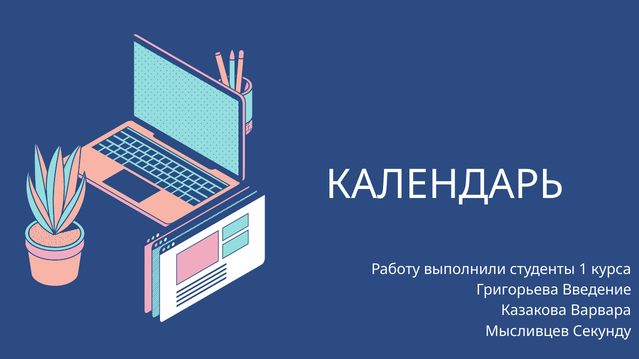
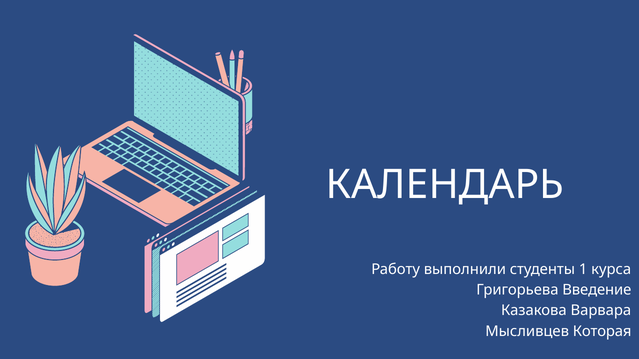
Секунду: Секунду -> Которая
